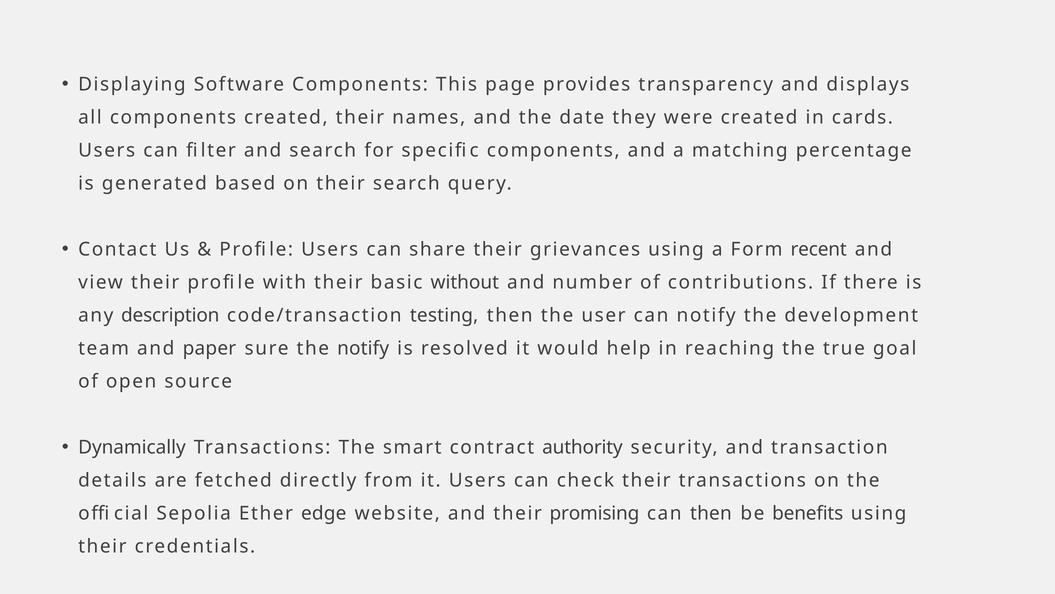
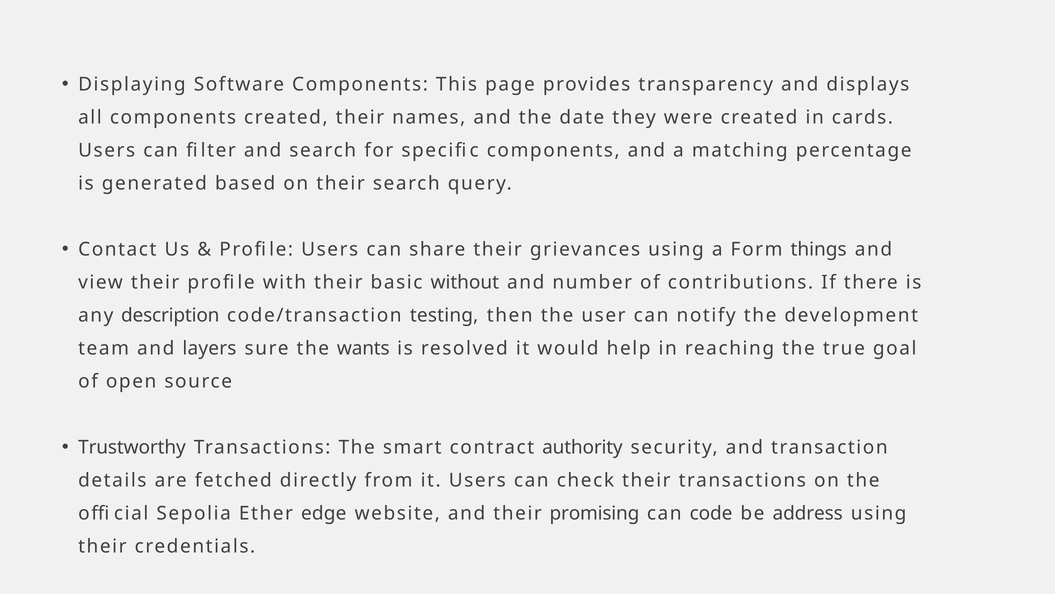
recent: recent -> things
paper: paper -> layers
the notify: notify -> wants
Dynamically: Dynamically -> Trustworthy
can then: then -> code
benefits: benefits -> address
